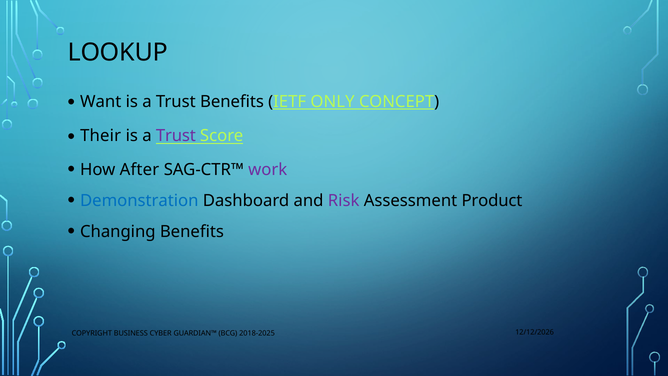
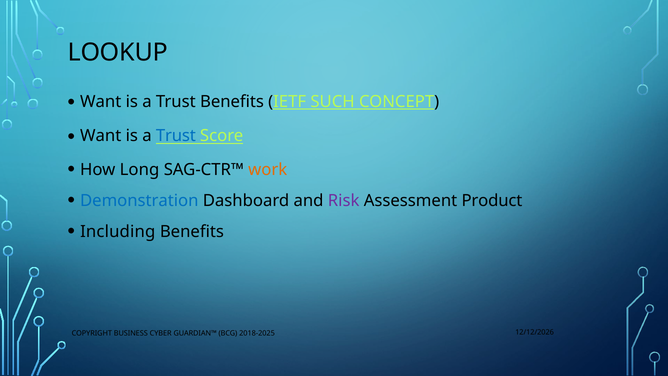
ONLY: ONLY -> SUCH
Their at (101, 136): Their -> Want
Trust at (176, 136) colour: purple -> blue
After: After -> Long
work colour: purple -> orange
Changing: Changing -> Including
